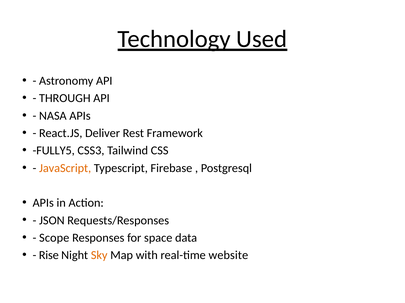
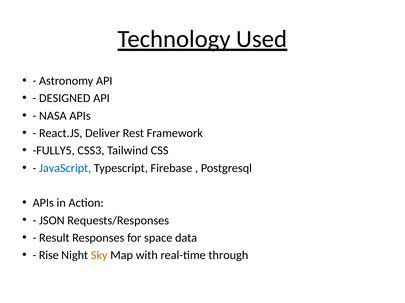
THROUGH: THROUGH -> DESIGNED
JavaScript colour: orange -> blue
Scope: Scope -> Result
website: website -> through
